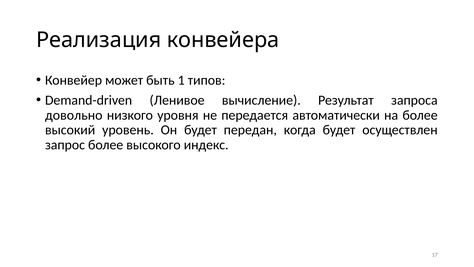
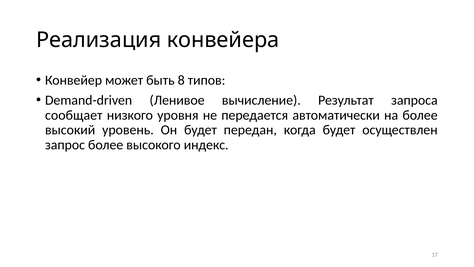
1: 1 -> 8
довольно: довольно -> сообщает
